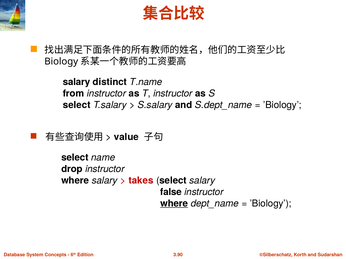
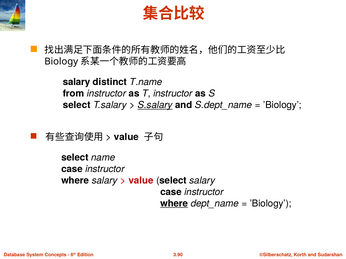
S.salary underline: none -> present
drop at (72, 169): drop -> case
takes at (141, 181): takes -> value
false at (171, 192): false -> case
